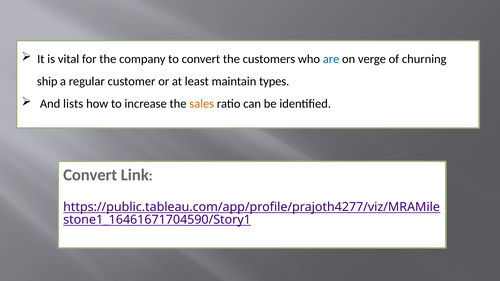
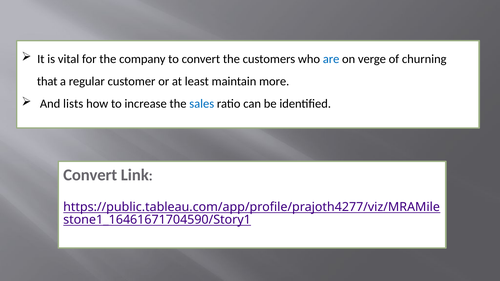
ship: ship -> that
types: types -> more
sales colour: orange -> blue
